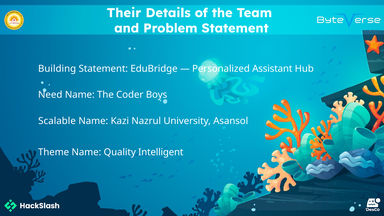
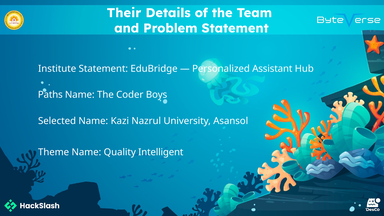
Building: Building -> Institute
Need: Need -> Paths
Scalable: Scalable -> Selected
